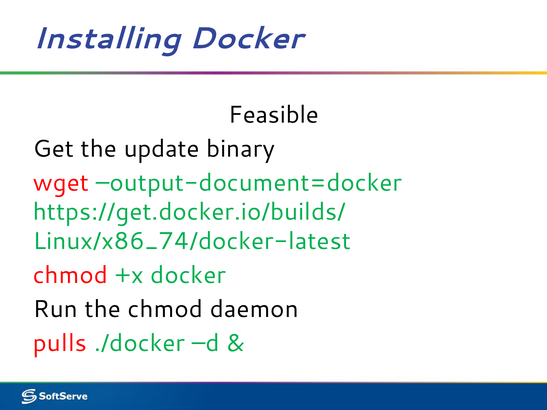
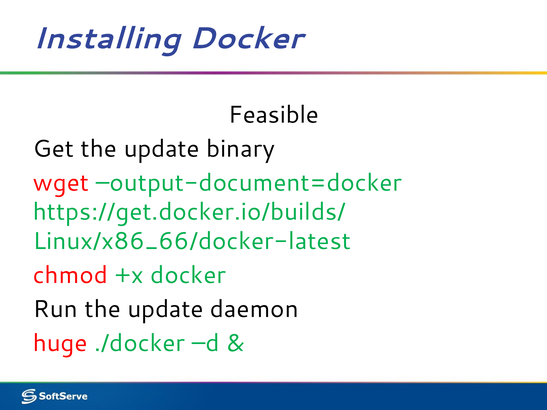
Linux/x86_74/docker-latest: Linux/x86_74/docker-latest -> Linux/x86_66/docker-latest
Run the chmod: chmod -> update
pulls: pulls -> huge
